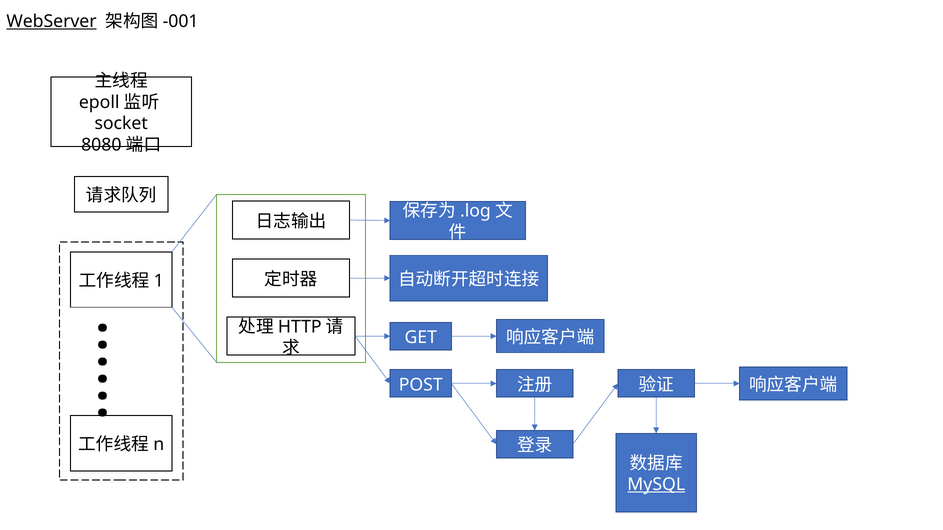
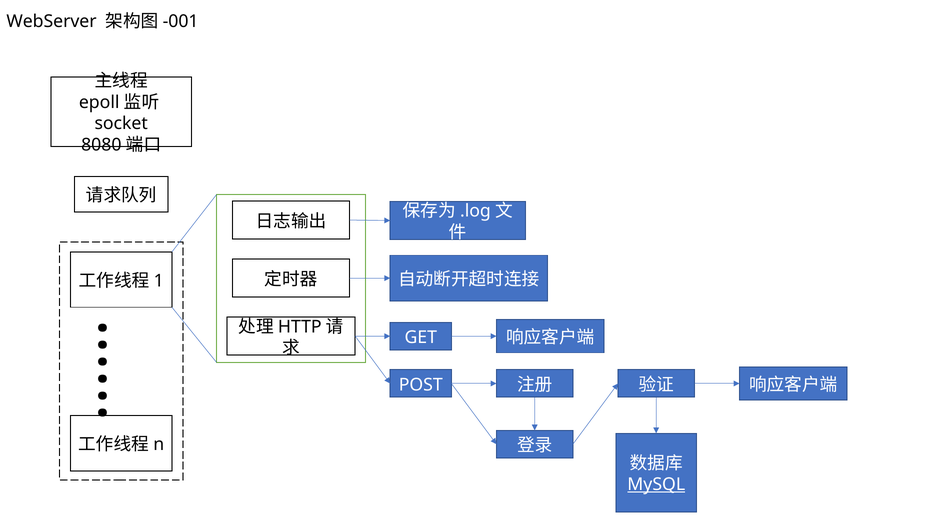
WebServer underline: present -> none
